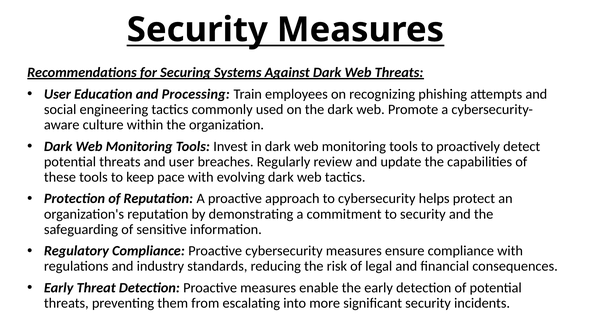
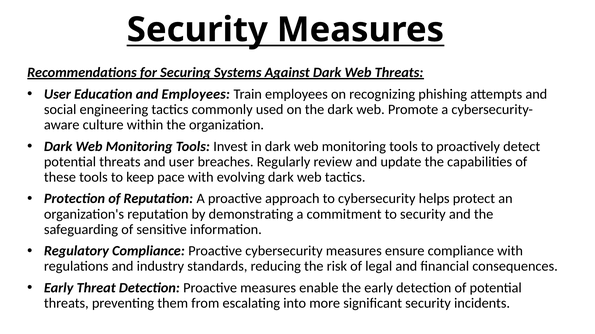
and Processing: Processing -> Employees
